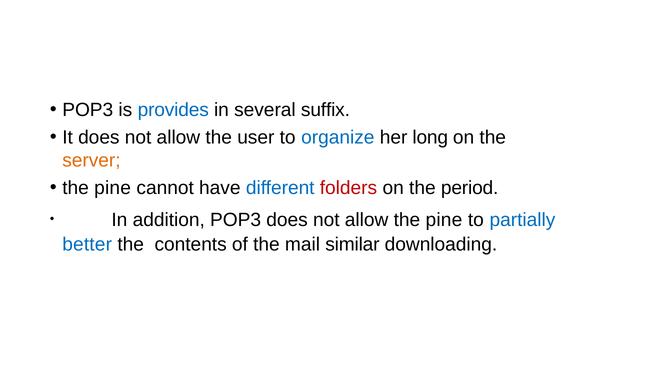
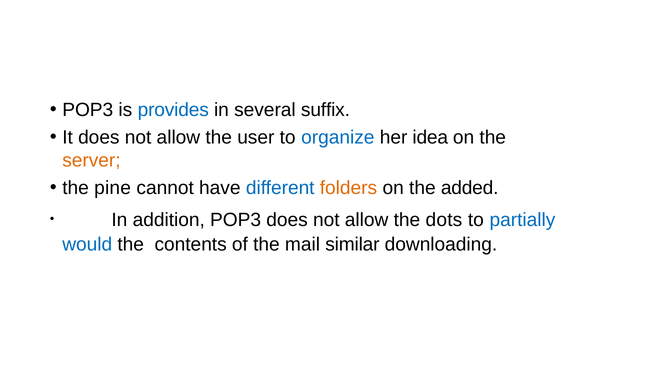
long: long -> idea
folders colour: red -> orange
period: period -> added
allow the pine: pine -> dots
better: better -> would
